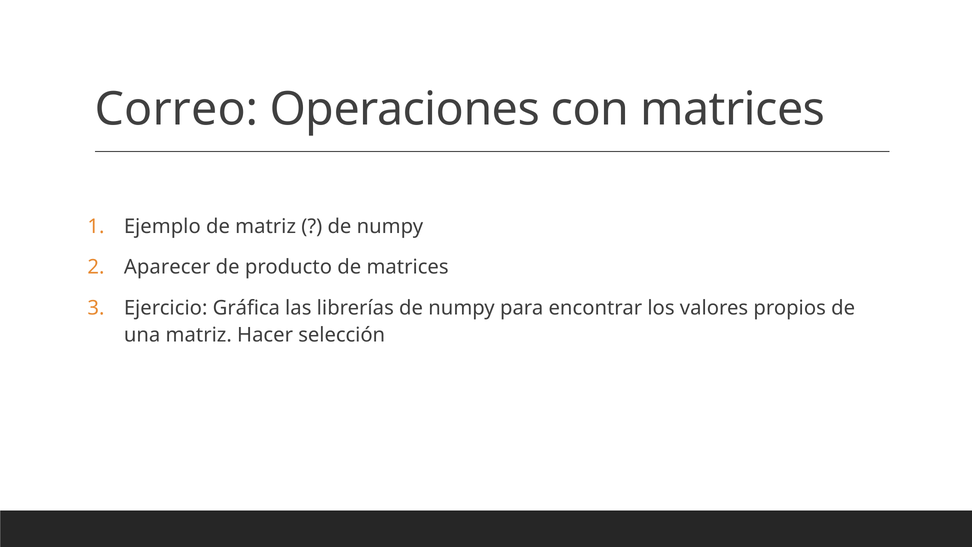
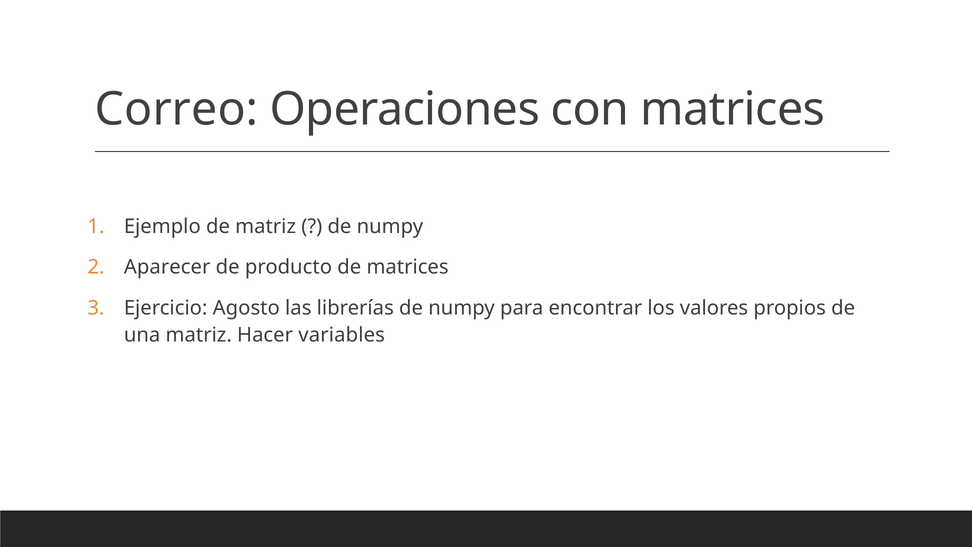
Gráfica: Gráfica -> Agosto
selección: selección -> variables
